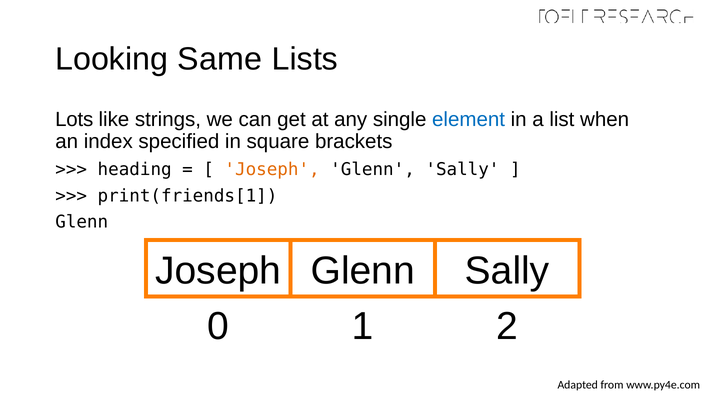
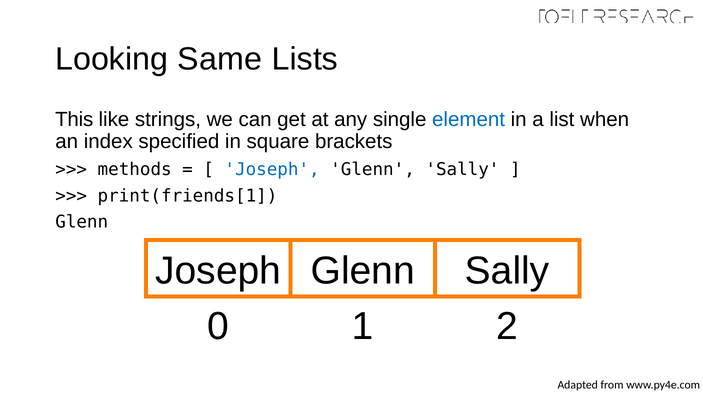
Lots: Lots -> This
heading: heading -> methods
Joseph at (272, 170) colour: orange -> blue
